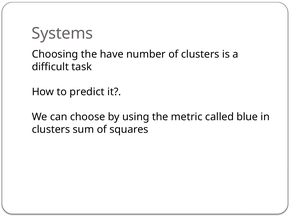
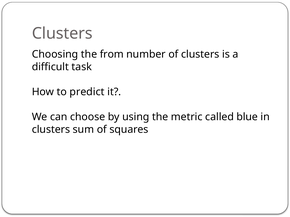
Systems at (62, 33): Systems -> Clusters
have: have -> from
